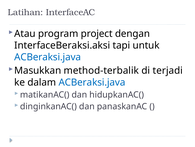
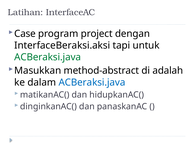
Atau: Atau -> Case
ACBeraksi.java at (48, 57) colour: blue -> green
method-terbalik: method-terbalik -> method-abstract
terjadi: terjadi -> adalah
